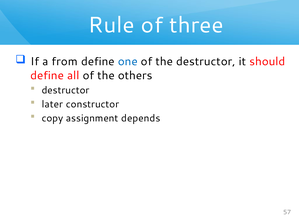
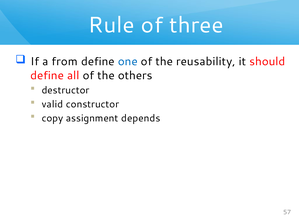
the destructor: destructor -> reusability
later: later -> valid
